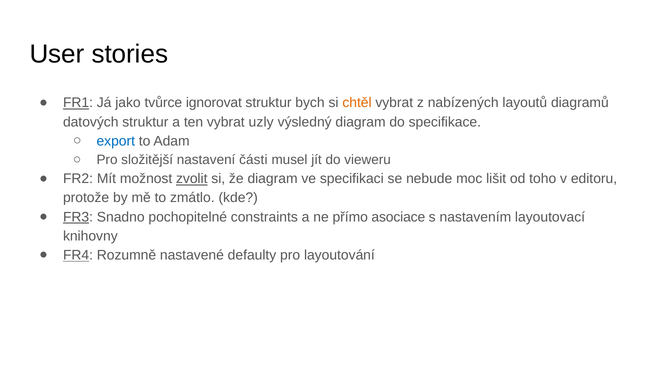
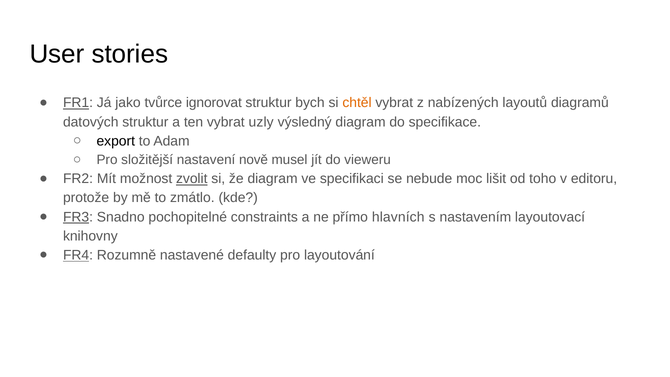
export colour: blue -> black
části: části -> nově
asociace: asociace -> hlavních
